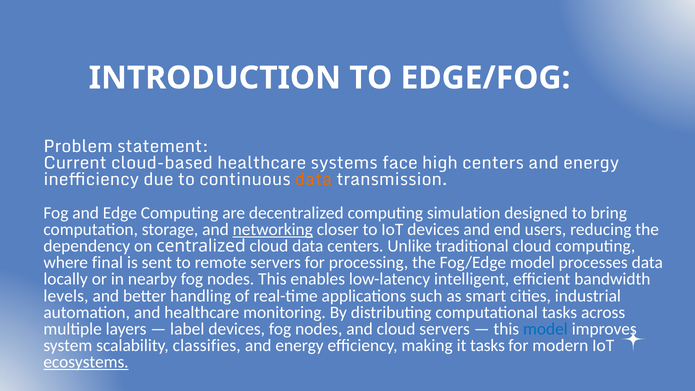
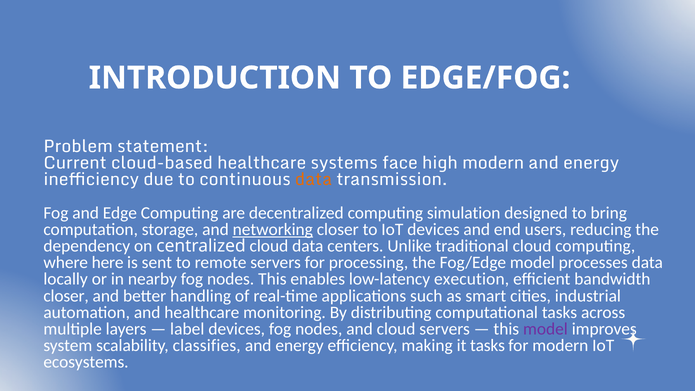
high centers: centers -> modern
final: final -> here
intelligent: intelligent -> execution
levels at (66, 296): levels -> closer
model at (545, 329) colour: blue -> purple
ecosystems underline: present -> none
